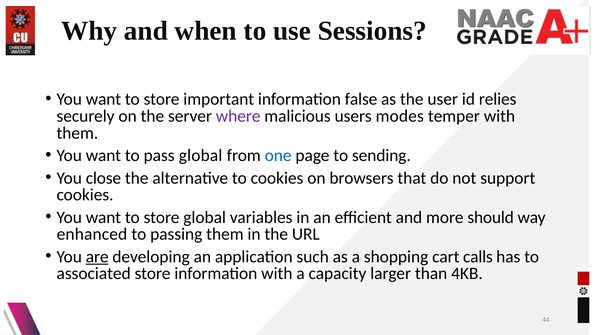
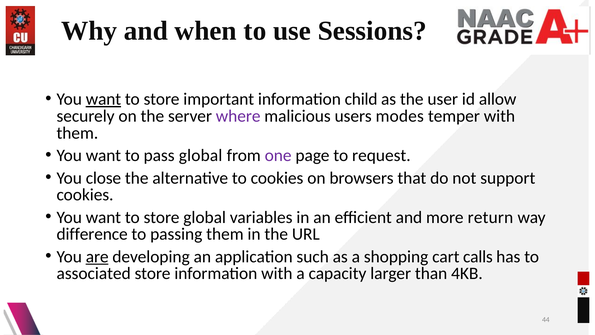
want at (103, 99) underline: none -> present
false: false -> child
relies: relies -> allow
one colour: blue -> purple
sending: sending -> request
should: should -> return
enhanced: enhanced -> difference
